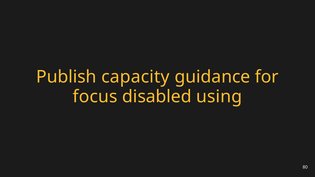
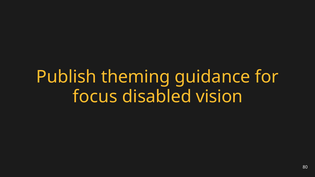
capacity: capacity -> theming
using: using -> vision
